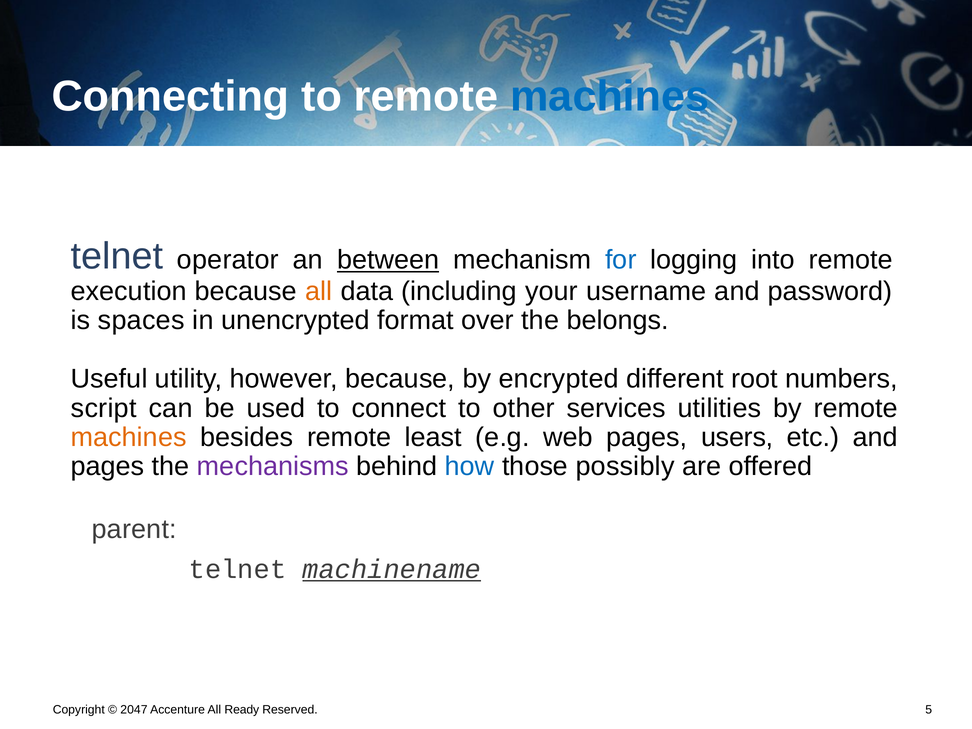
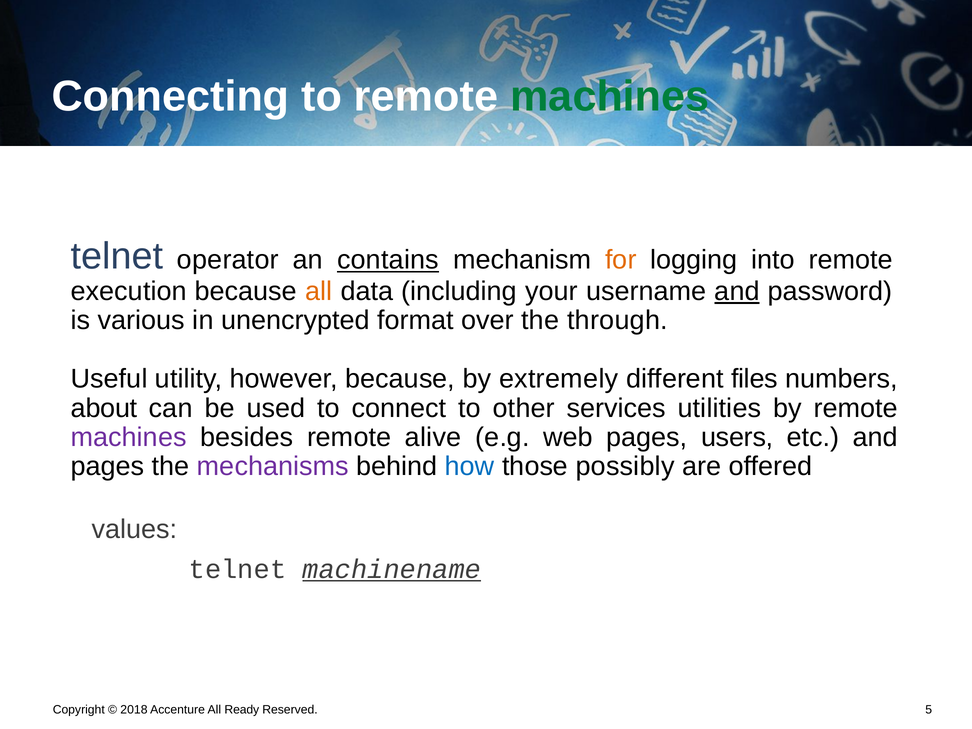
machines at (610, 96) colour: blue -> green
between: between -> contains
for colour: blue -> orange
and at (737, 291) underline: none -> present
spaces: spaces -> various
belongs: belongs -> through
encrypted: encrypted -> extremely
root: root -> files
script: script -> about
machines at (129, 437) colour: orange -> purple
least: least -> alive
parent: parent -> values
2047: 2047 -> 2018
